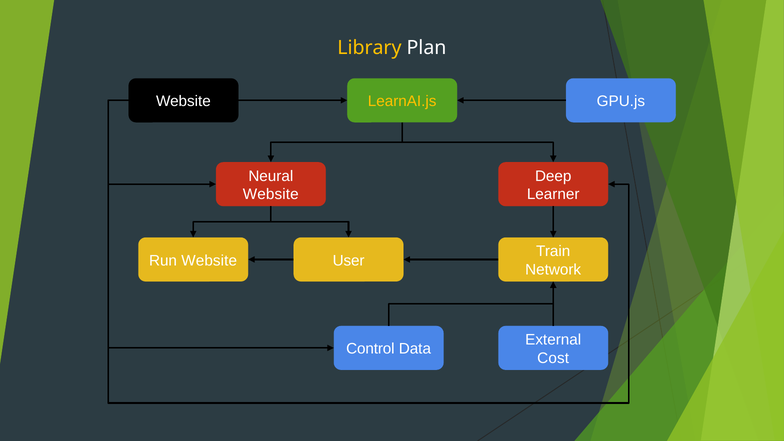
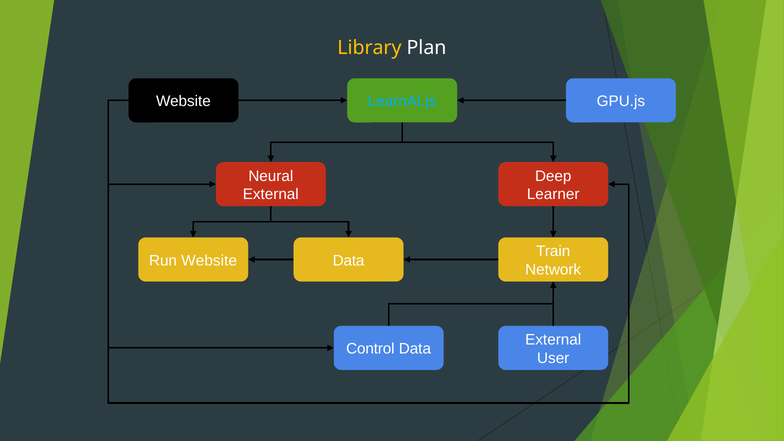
LearnAI.js colour: yellow -> light blue
Website at (271, 194): Website -> External
User at (349, 261): User -> Data
Cost: Cost -> User
